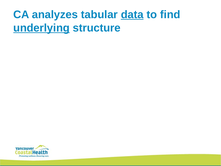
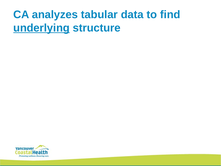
data underline: present -> none
